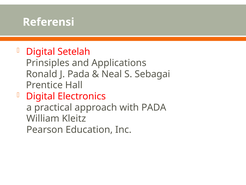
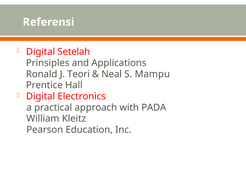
J Pada: Pada -> Teori
Sebagai: Sebagai -> Mampu
